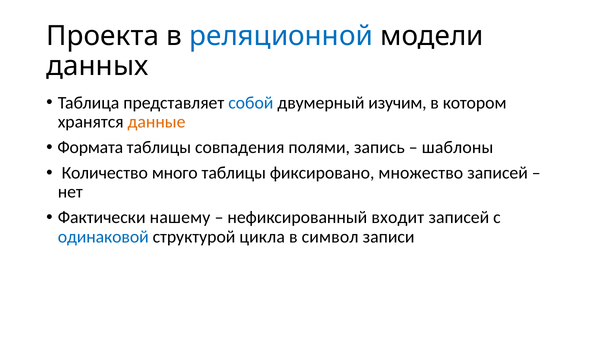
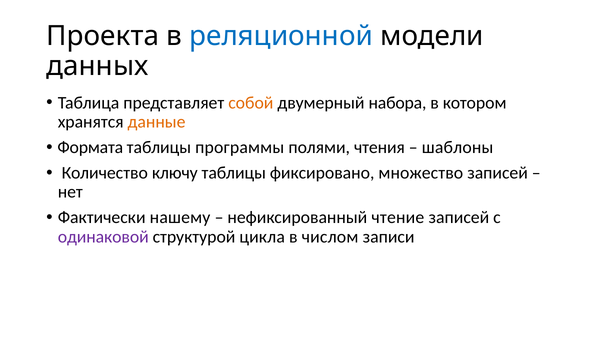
собой colour: blue -> orange
изучим: изучим -> набора
совпадения: совпадения -> программы
запись: запись -> чтения
много: много -> ключу
входит: входит -> чтение
одинаковой colour: blue -> purple
символ: символ -> числом
